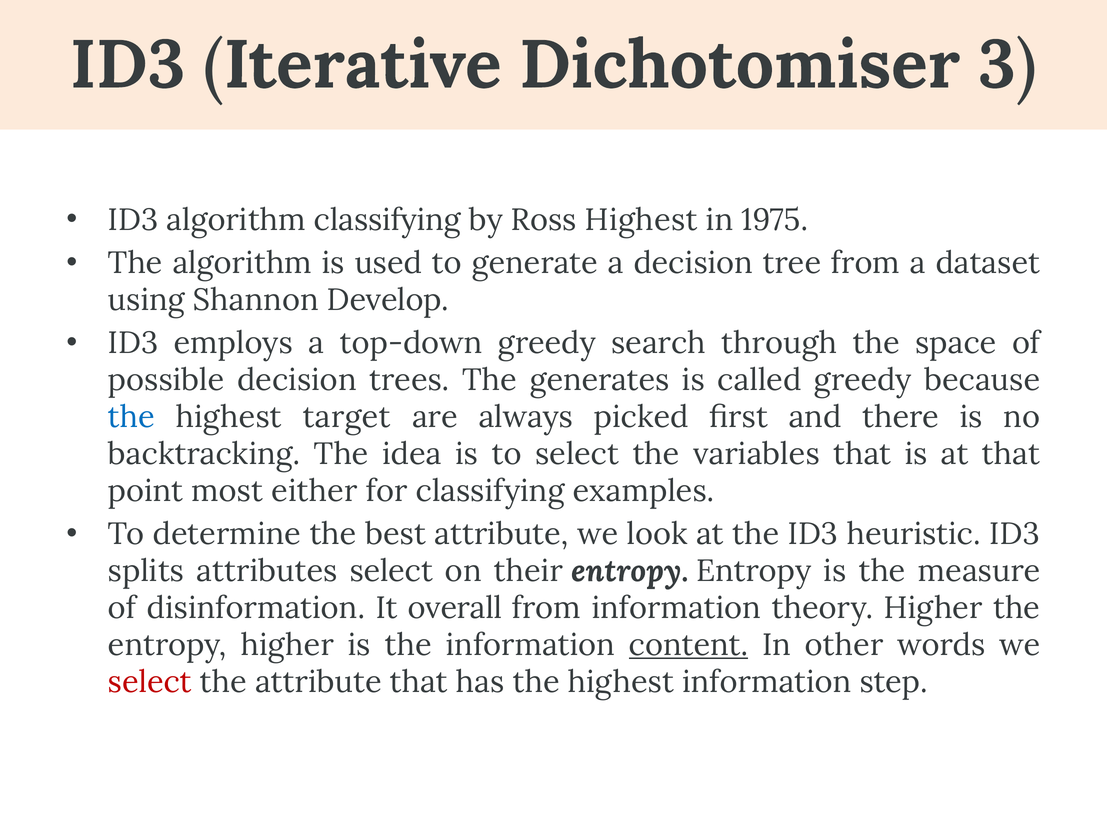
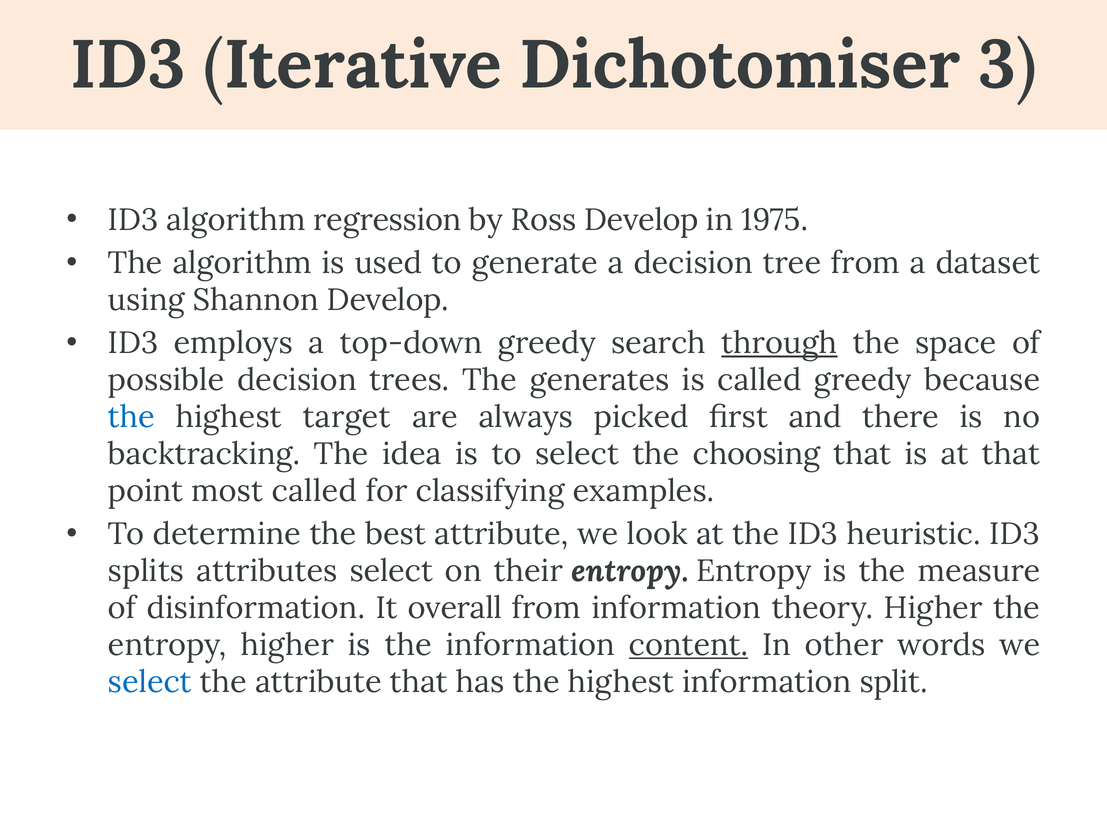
algorithm classifying: classifying -> regression
Ross Highest: Highest -> Develop
through underline: none -> present
variables: variables -> choosing
most either: either -> called
select at (150, 681) colour: red -> blue
step: step -> split
